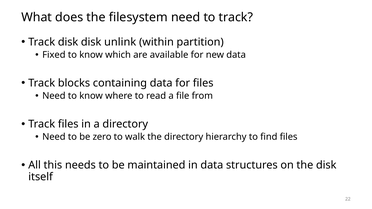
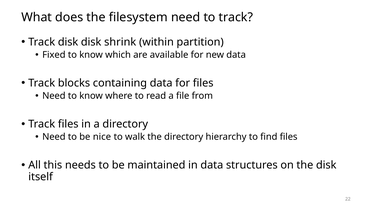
unlink: unlink -> shrink
zero: zero -> nice
